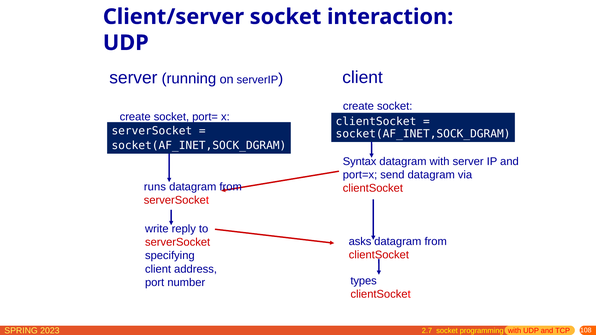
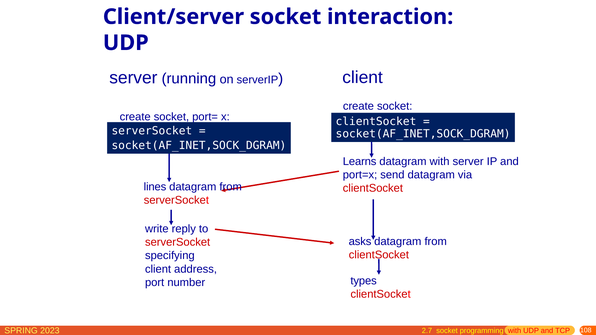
Syntax: Syntax -> Learns
runs: runs -> lines
